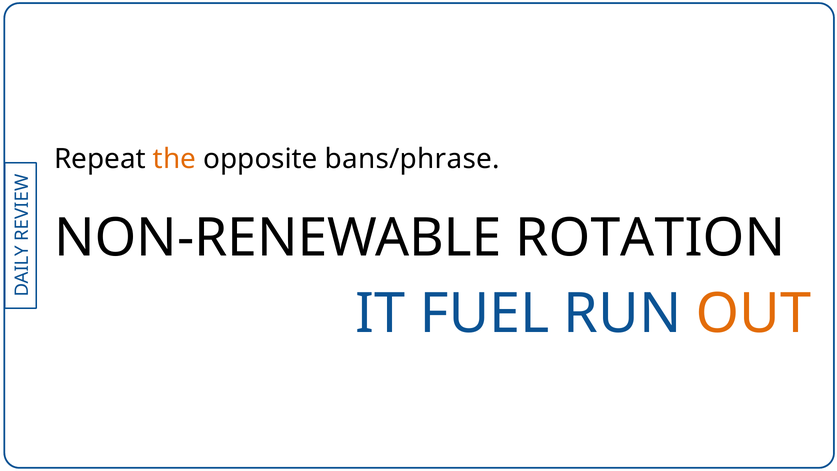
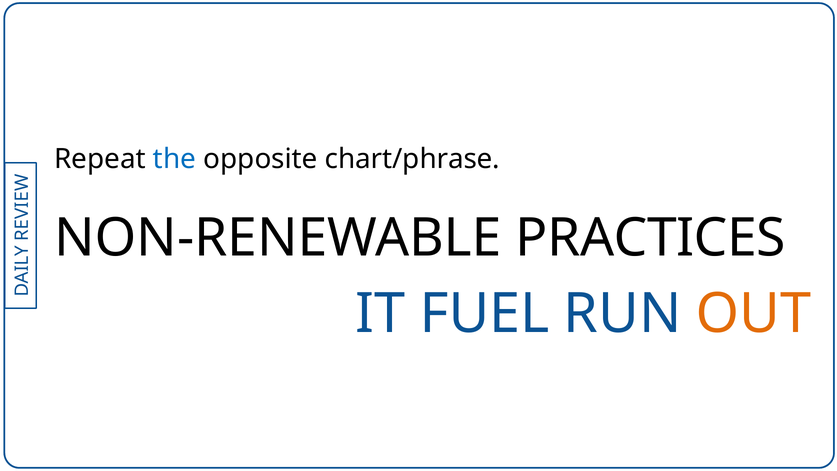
the colour: orange -> blue
bans/phrase: bans/phrase -> chart/phrase
ROTATION: ROTATION -> PRACTICES
